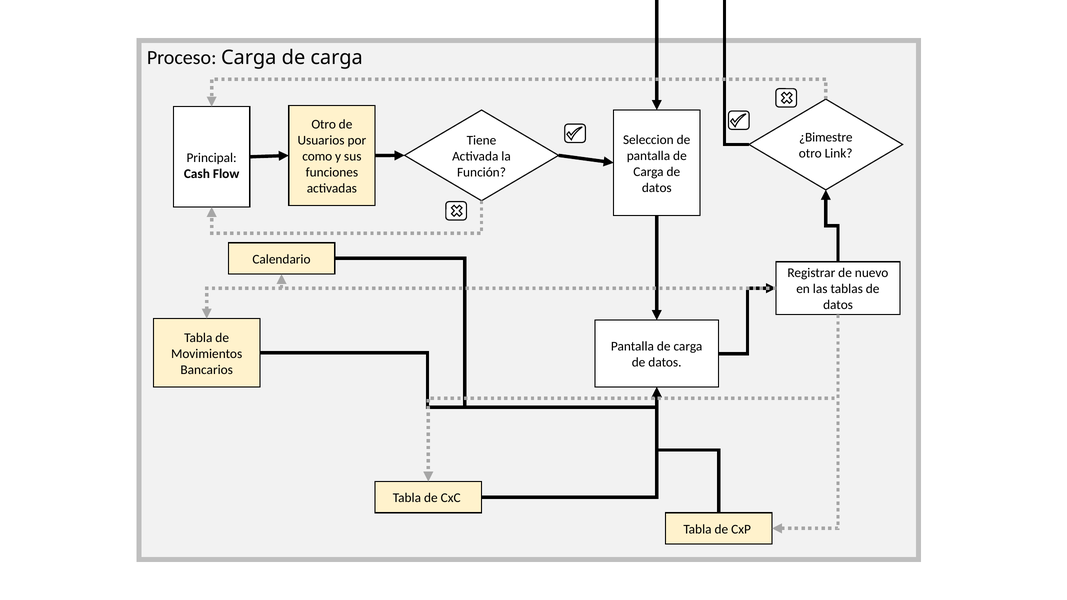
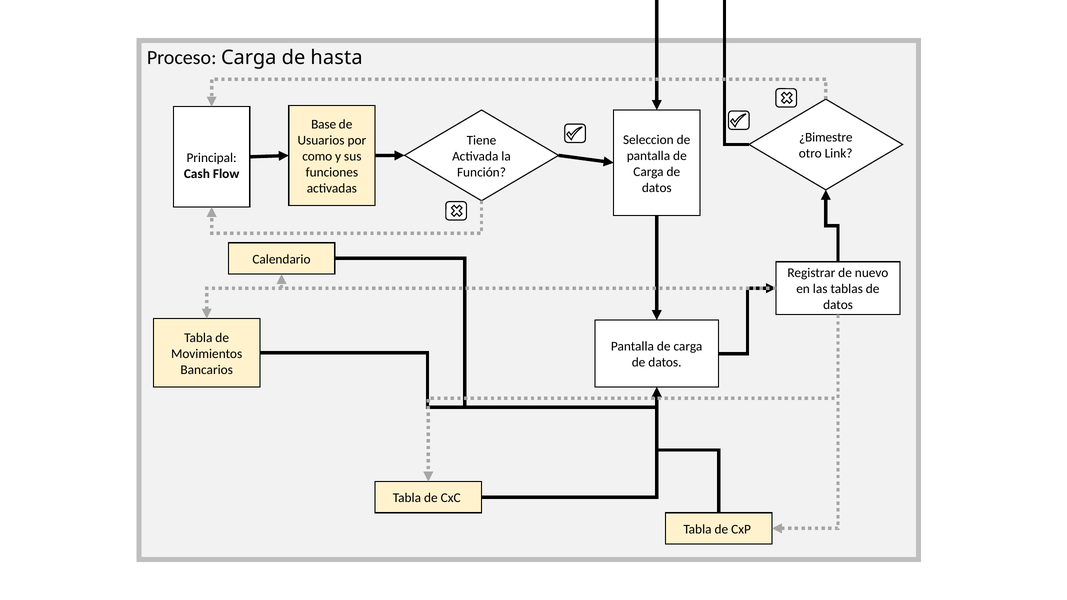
Carga de carga: carga -> hasta
Otro at (324, 124): Otro -> Base
